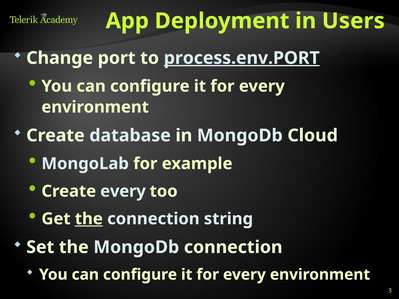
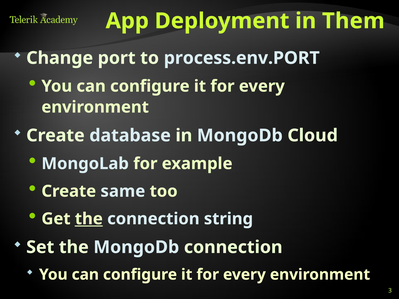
Users: Users -> Them
process.env.PORT underline: present -> none
Create every: every -> same
